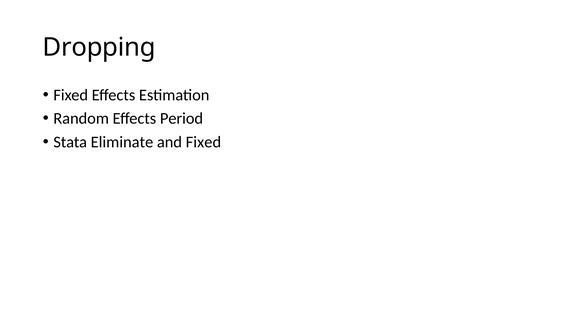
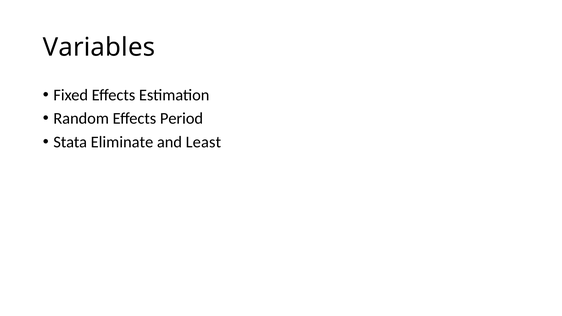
Dropping: Dropping -> Variables
and Fixed: Fixed -> Least
